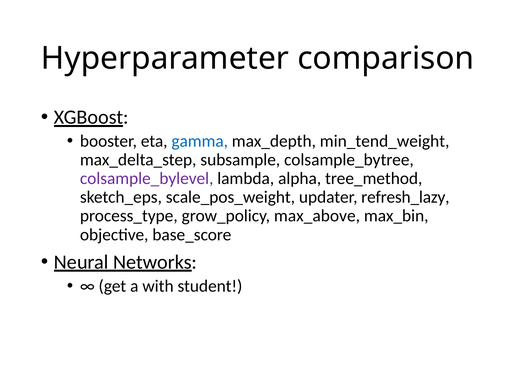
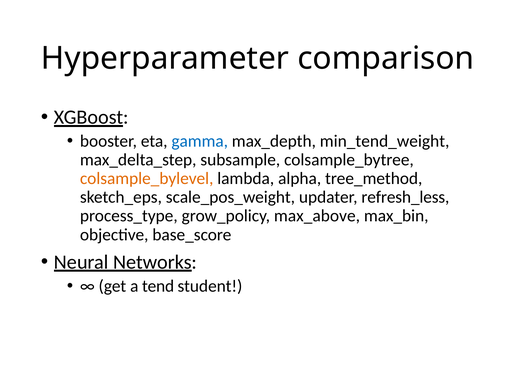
colsample_bylevel colour: purple -> orange
refresh_lazy: refresh_lazy -> refresh_less
with: with -> tend
